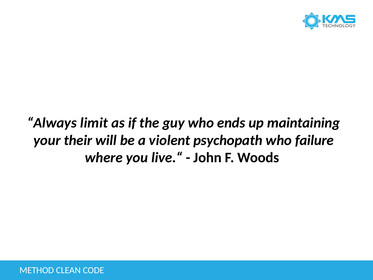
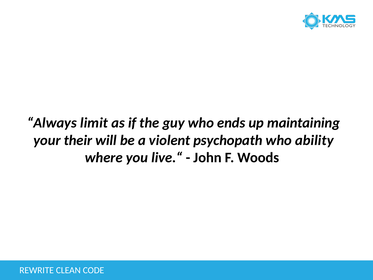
failure: failure -> ability
METHOD: METHOD -> REWRITE
